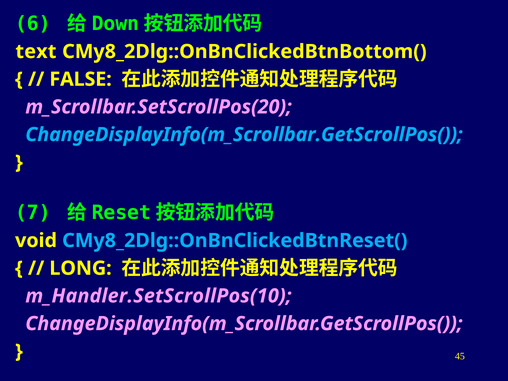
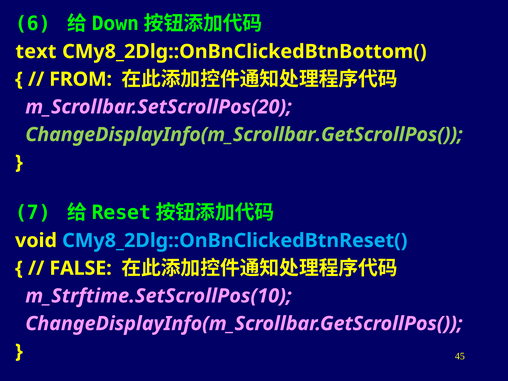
FALSE: FALSE -> FROM
ChangeDisplayInfo(m_Scrollbar.GetScrollPos( at (244, 135) colour: light blue -> light green
LONG: LONG -> FALSE
m_Handler.SetScrollPos(10: m_Handler.SetScrollPos(10 -> m_Strftime.SetScrollPos(10
